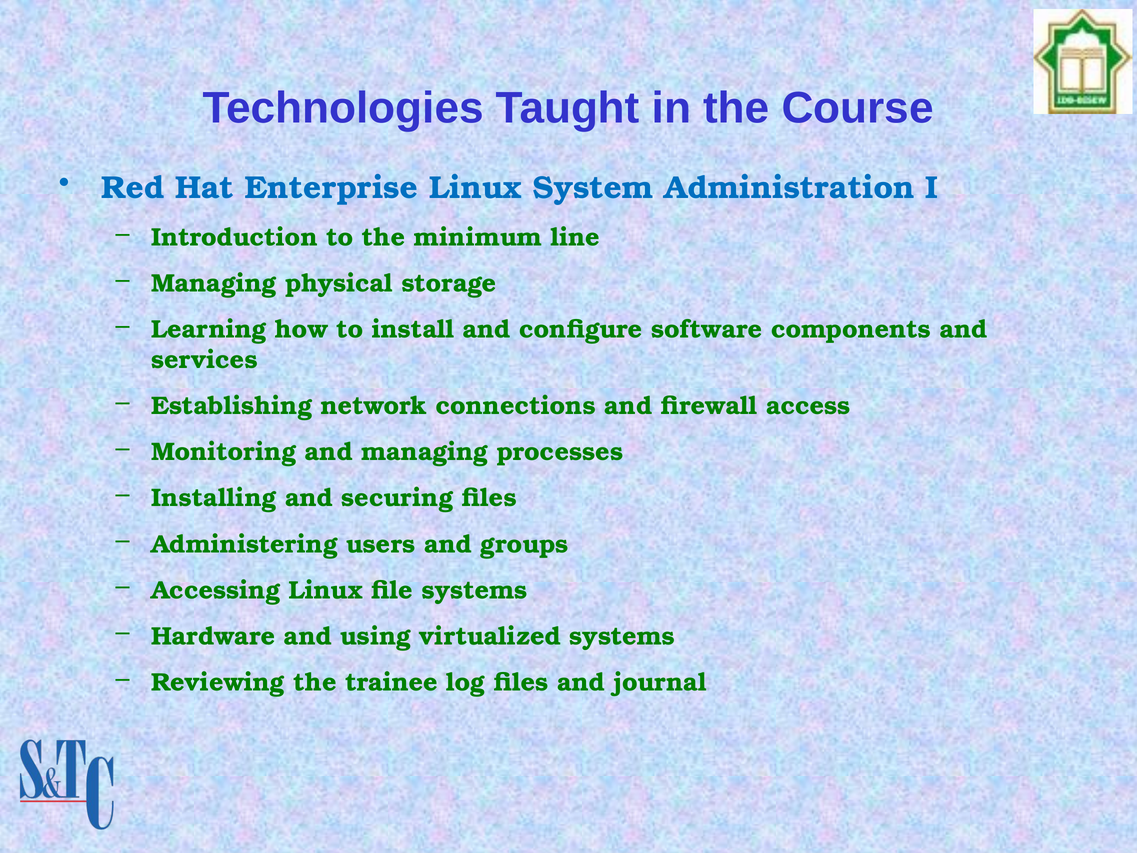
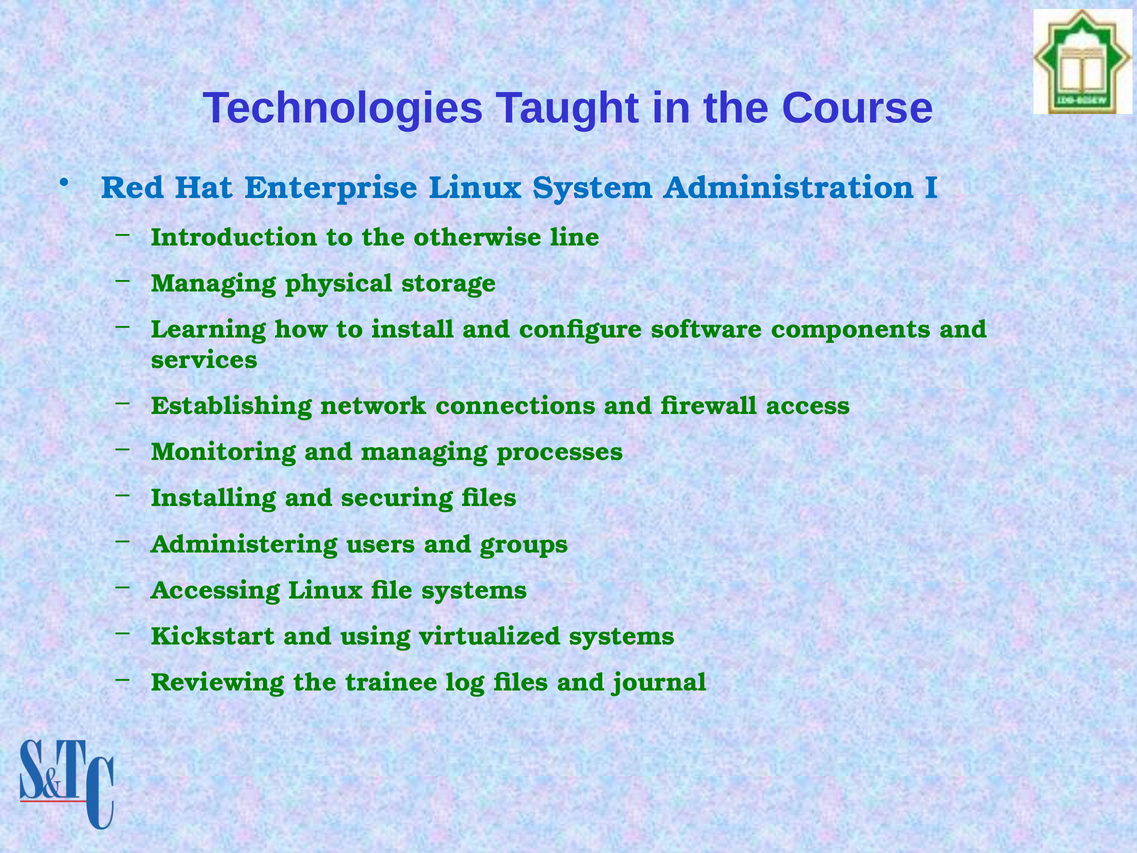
minimum: minimum -> otherwise
Hardware: Hardware -> Kickstart
